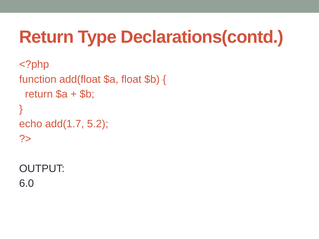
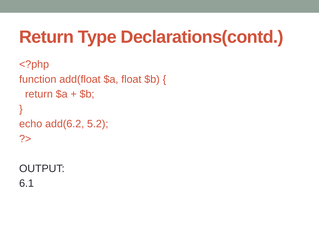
add(1.7: add(1.7 -> add(6.2
6.0: 6.0 -> 6.1
